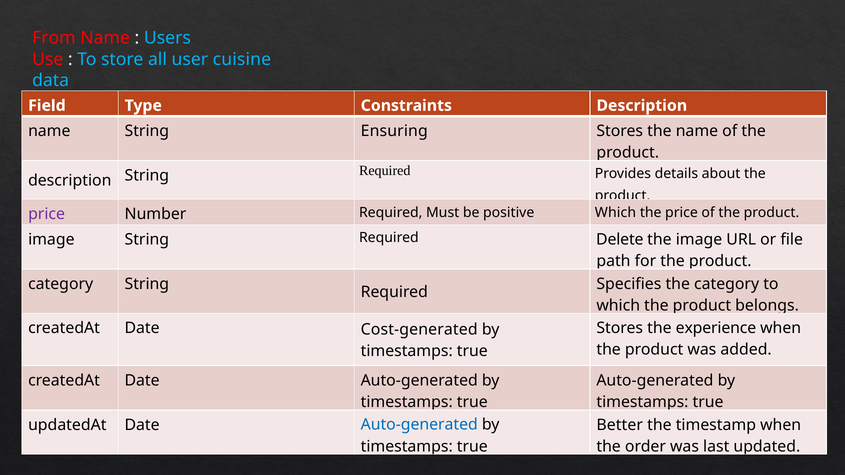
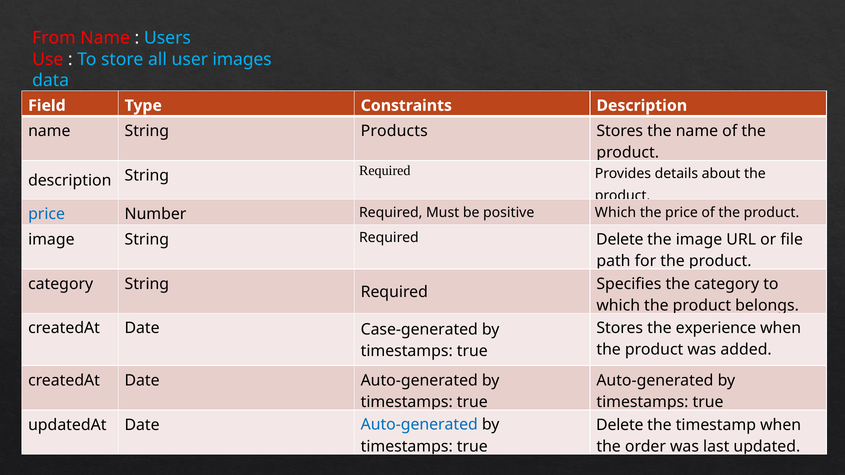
cuisine: cuisine -> images
Ensuring: Ensuring -> Products
price at (47, 214) colour: purple -> blue
Cost-generated: Cost-generated -> Case-generated
Better at (620, 425): Better -> Delete
